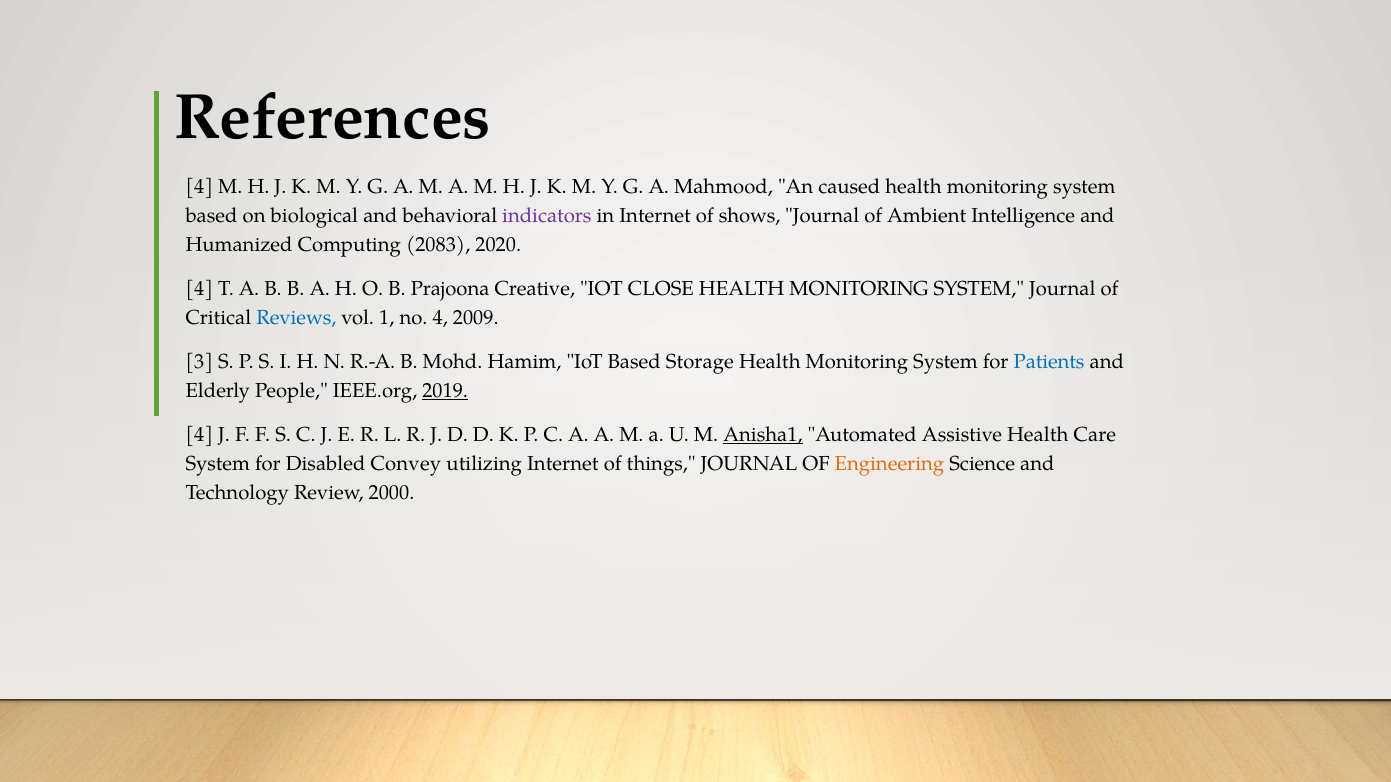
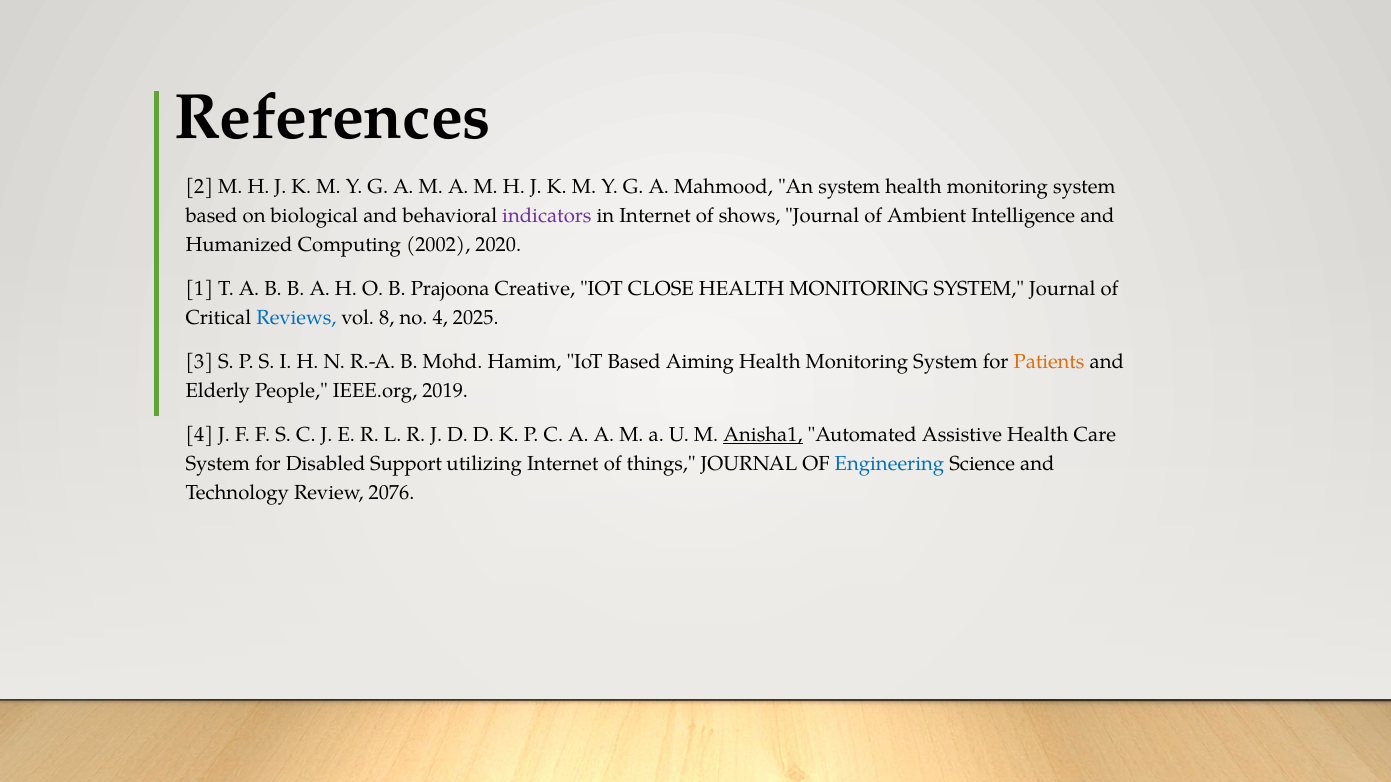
4 at (199, 187): 4 -> 2
An caused: caused -> system
2083: 2083 -> 2002
4 at (199, 289): 4 -> 1
1: 1 -> 8
2009: 2009 -> 2025
Storage: Storage -> Aiming
Patients colour: blue -> orange
2019 underline: present -> none
Convey: Convey -> Support
Engineering colour: orange -> blue
2000: 2000 -> 2076
